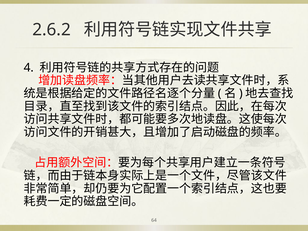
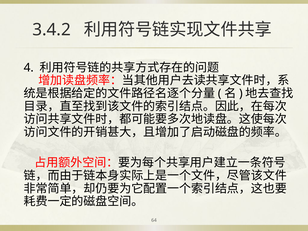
2.6.2: 2.6.2 -> 3.4.2
